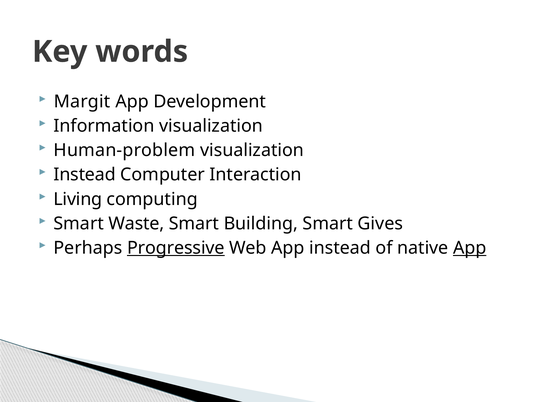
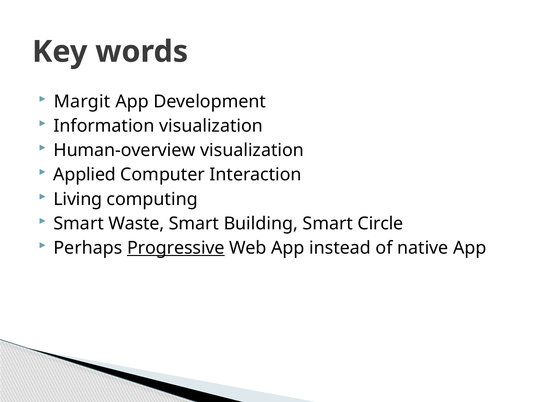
Human-problem: Human-problem -> Human-overview
Instead at (85, 175): Instead -> Applied
Gives: Gives -> Circle
App at (470, 248) underline: present -> none
